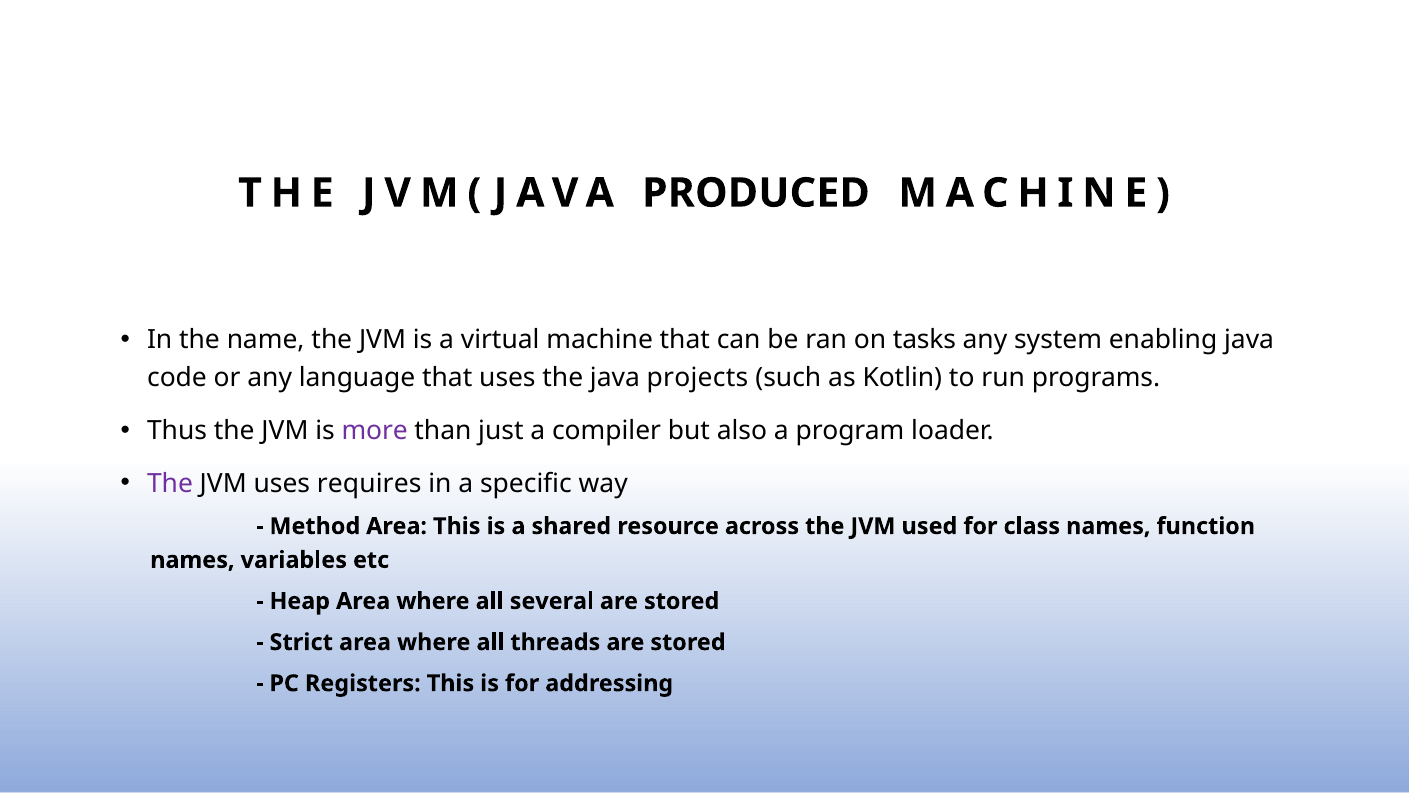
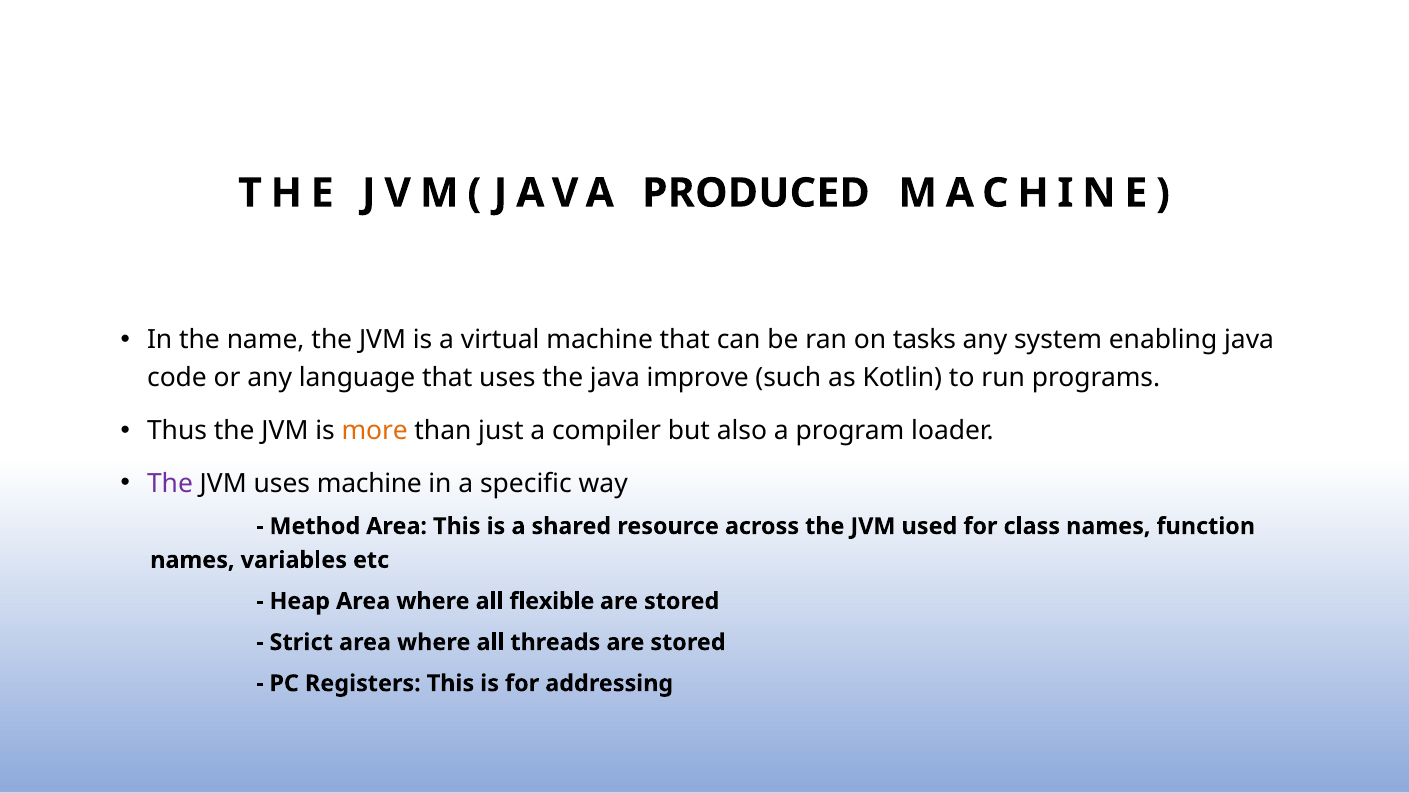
projects: projects -> improve
more colour: purple -> orange
uses requires: requires -> machine
several: several -> flexible
